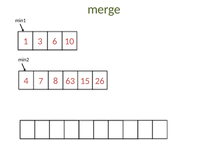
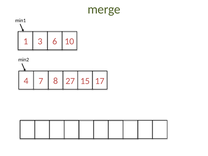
26: 26 -> 17
63: 63 -> 27
